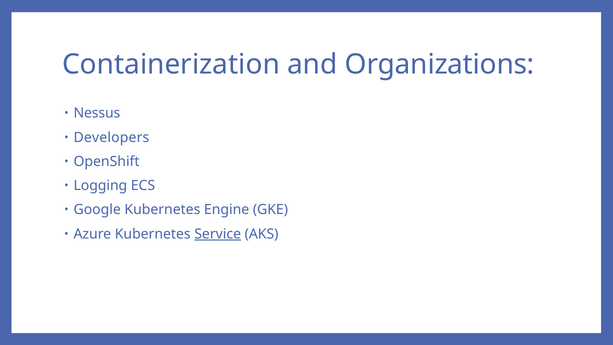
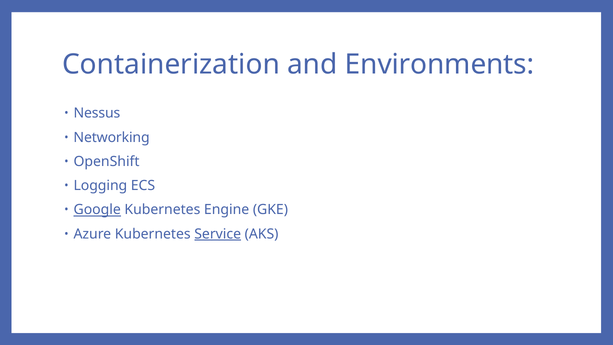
Organizations: Organizations -> Environments
Developers: Developers -> Networking
Google underline: none -> present
